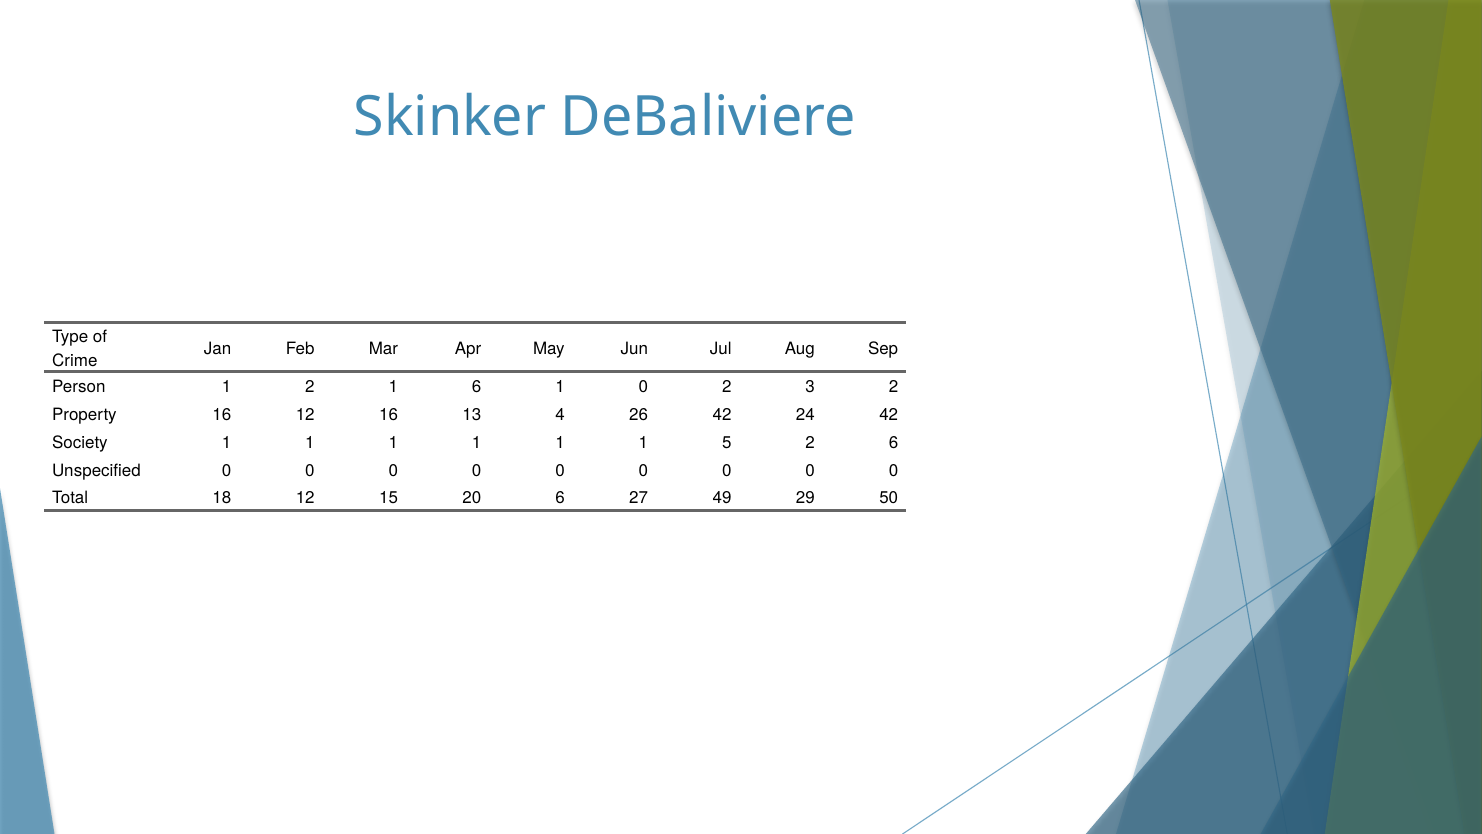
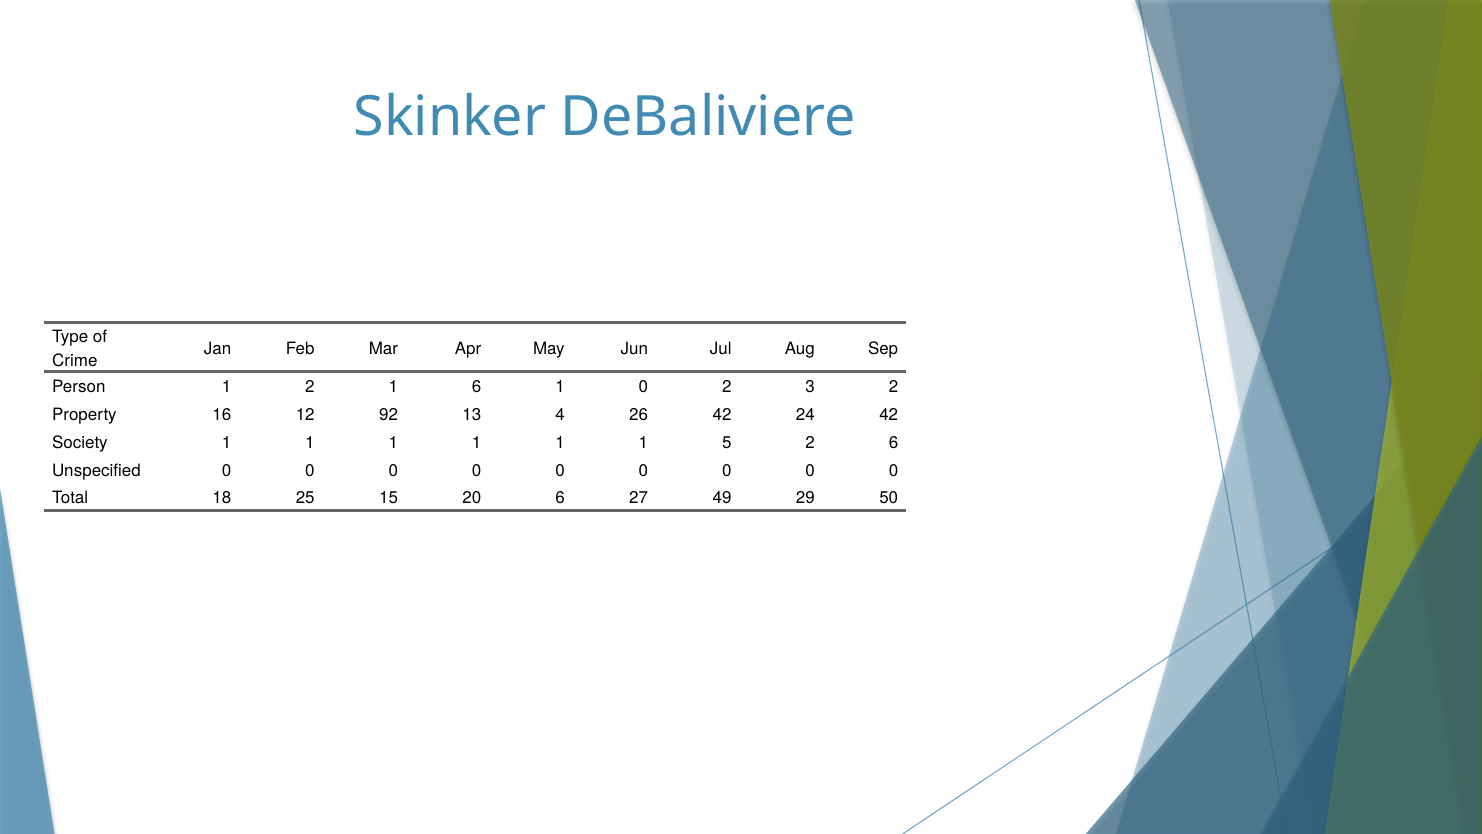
12 16: 16 -> 92
18 12: 12 -> 25
